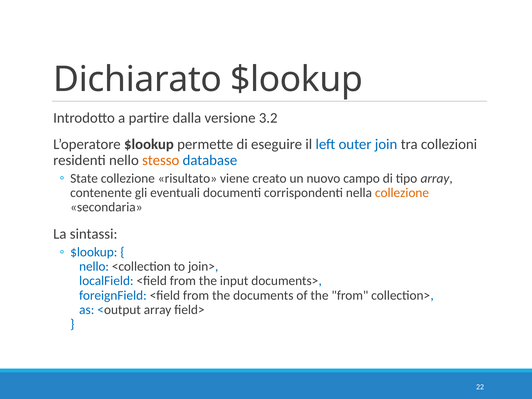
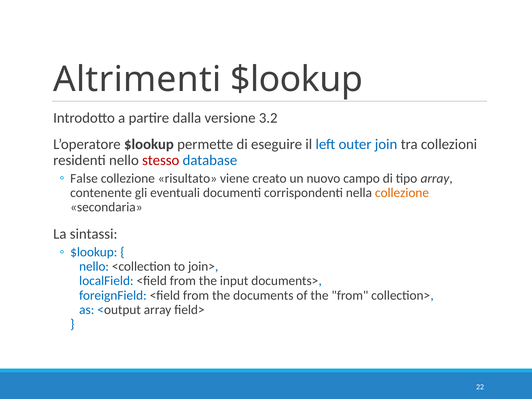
Dichiarato: Dichiarato -> Altrimenti
stesso colour: orange -> red
State: State -> False
